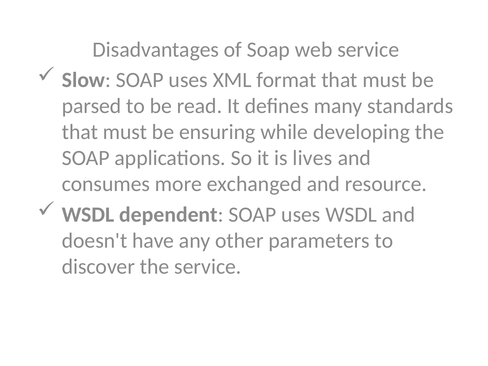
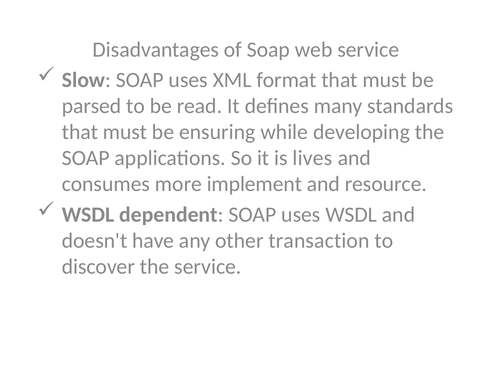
exchanged: exchanged -> implement
parameters: parameters -> transaction
